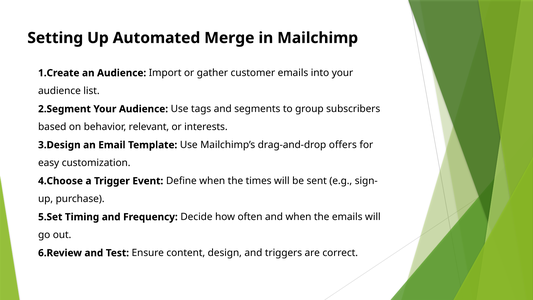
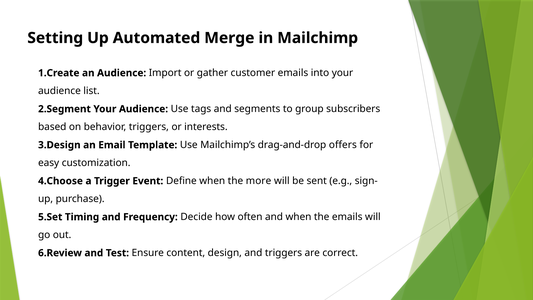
behavior relevant: relevant -> triggers
times: times -> more
